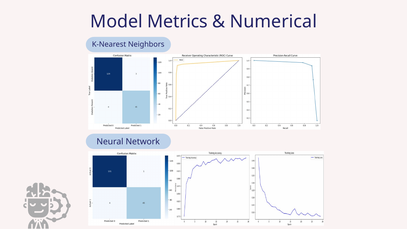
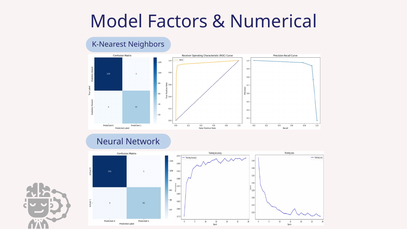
Metrics: Metrics -> Factors
